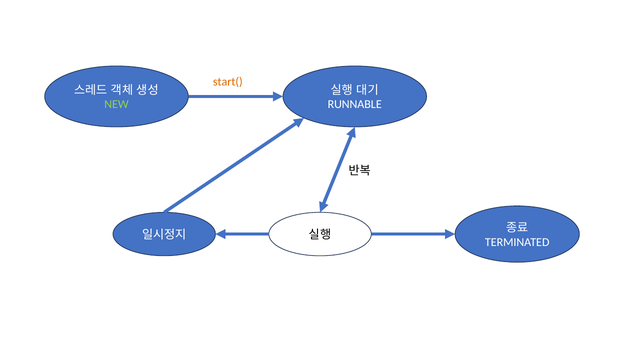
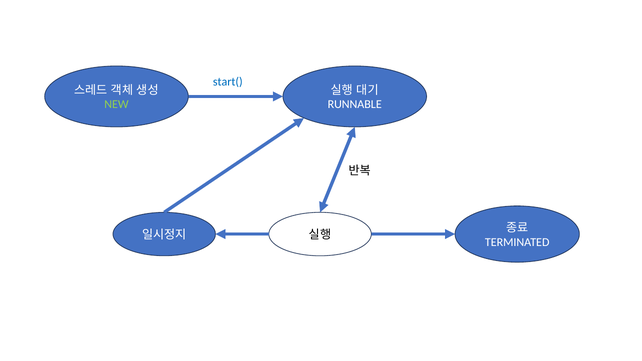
start( colour: orange -> blue
